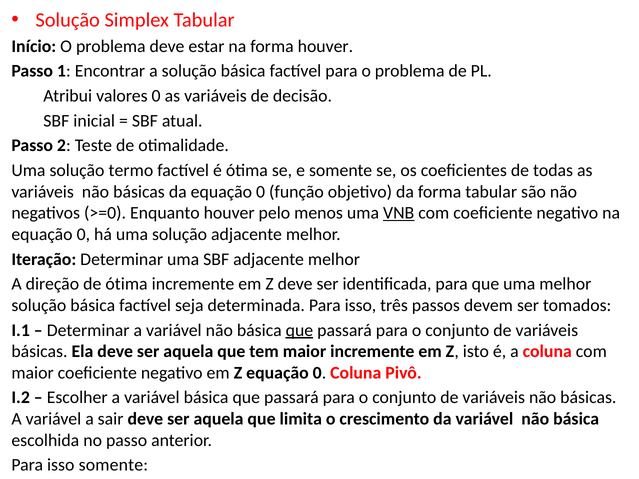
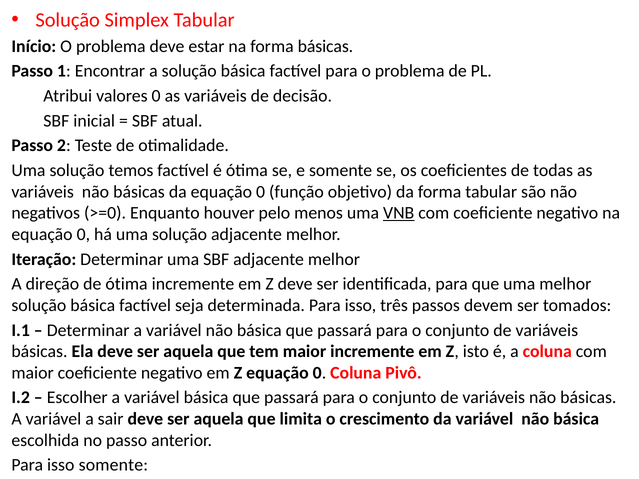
forma houver: houver -> básicas
termo: termo -> temos
que at (299, 330) underline: present -> none
